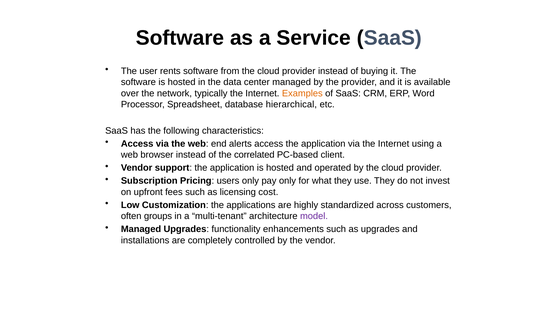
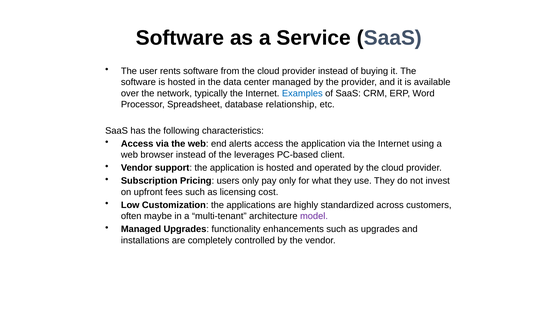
Examples colour: orange -> blue
hierarchical: hierarchical -> relationship
correlated: correlated -> leverages
groups: groups -> maybe
